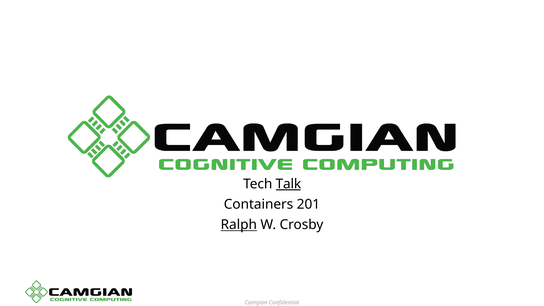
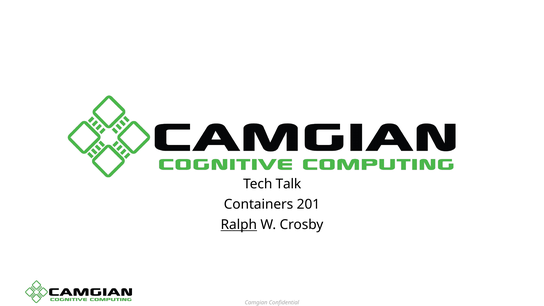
Talk underline: present -> none
